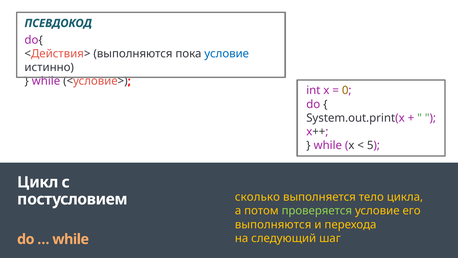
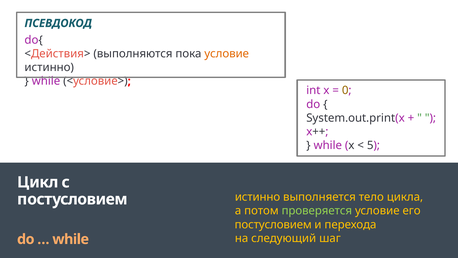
условие at (227, 54) colour: blue -> orange
сколько at (257, 197): сколько -> истинно
выполняются at (273, 224): выполняются -> постусловием
